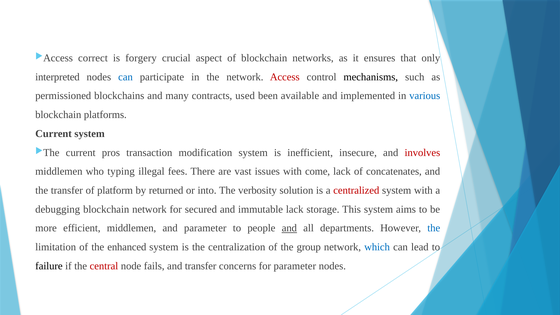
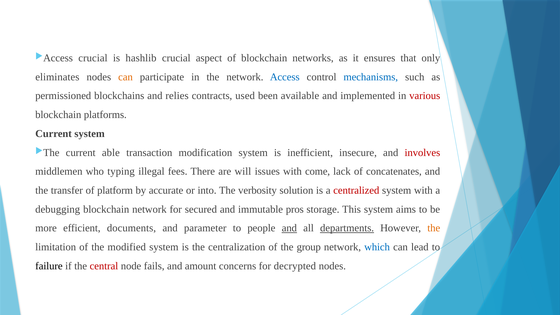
correct at (93, 58): correct -> crucial
forgery: forgery -> hashlib
interpreted: interpreted -> eliminates
can at (125, 77) colour: blue -> orange
Access colour: red -> blue
mechanisms colour: black -> blue
many: many -> relies
various colour: blue -> red
pros: pros -> able
vast: vast -> will
returned: returned -> accurate
immutable lack: lack -> pros
efficient middlemen: middlemen -> documents
departments underline: none -> present
the at (434, 228) colour: blue -> orange
enhanced: enhanced -> modified
and transfer: transfer -> amount
for parameter: parameter -> decrypted
